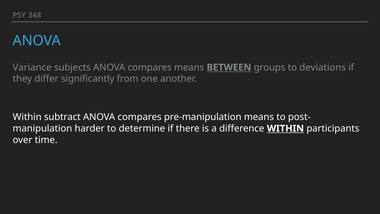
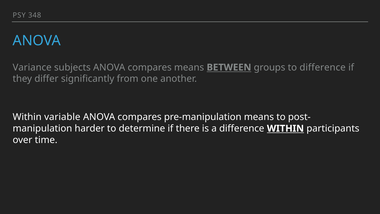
to deviations: deviations -> difference
subtract: subtract -> variable
